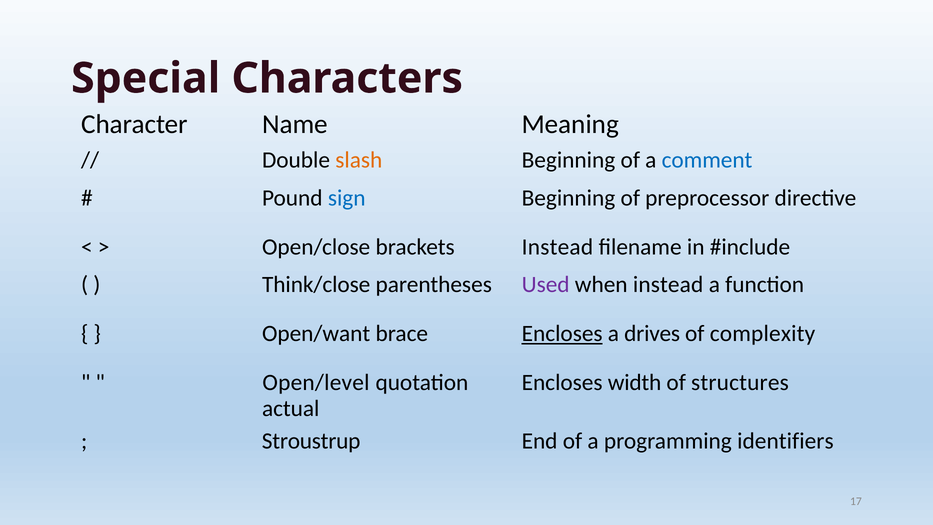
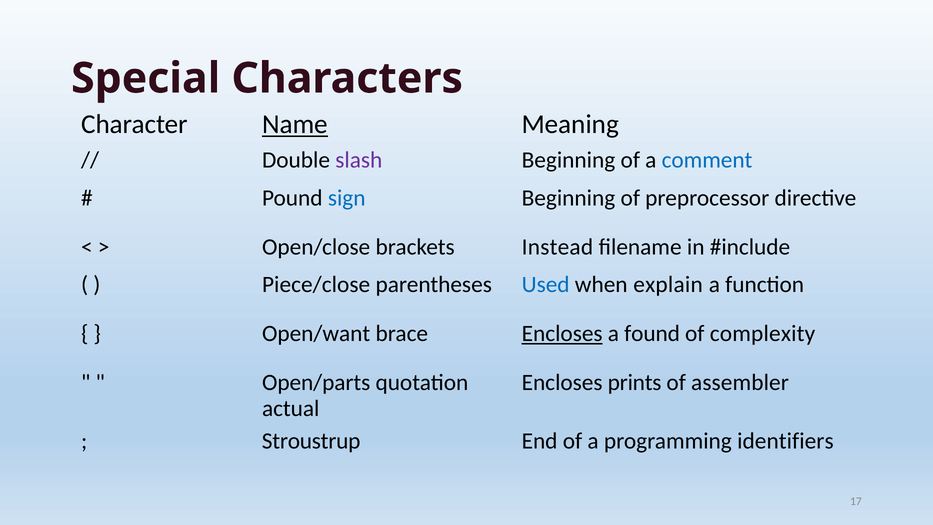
Name underline: none -> present
slash colour: orange -> purple
Think/close: Think/close -> Piece/close
Used colour: purple -> blue
when instead: instead -> explain
drives: drives -> found
Open/level: Open/level -> Open/parts
width: width -> prints
structures: structures -> assembler
